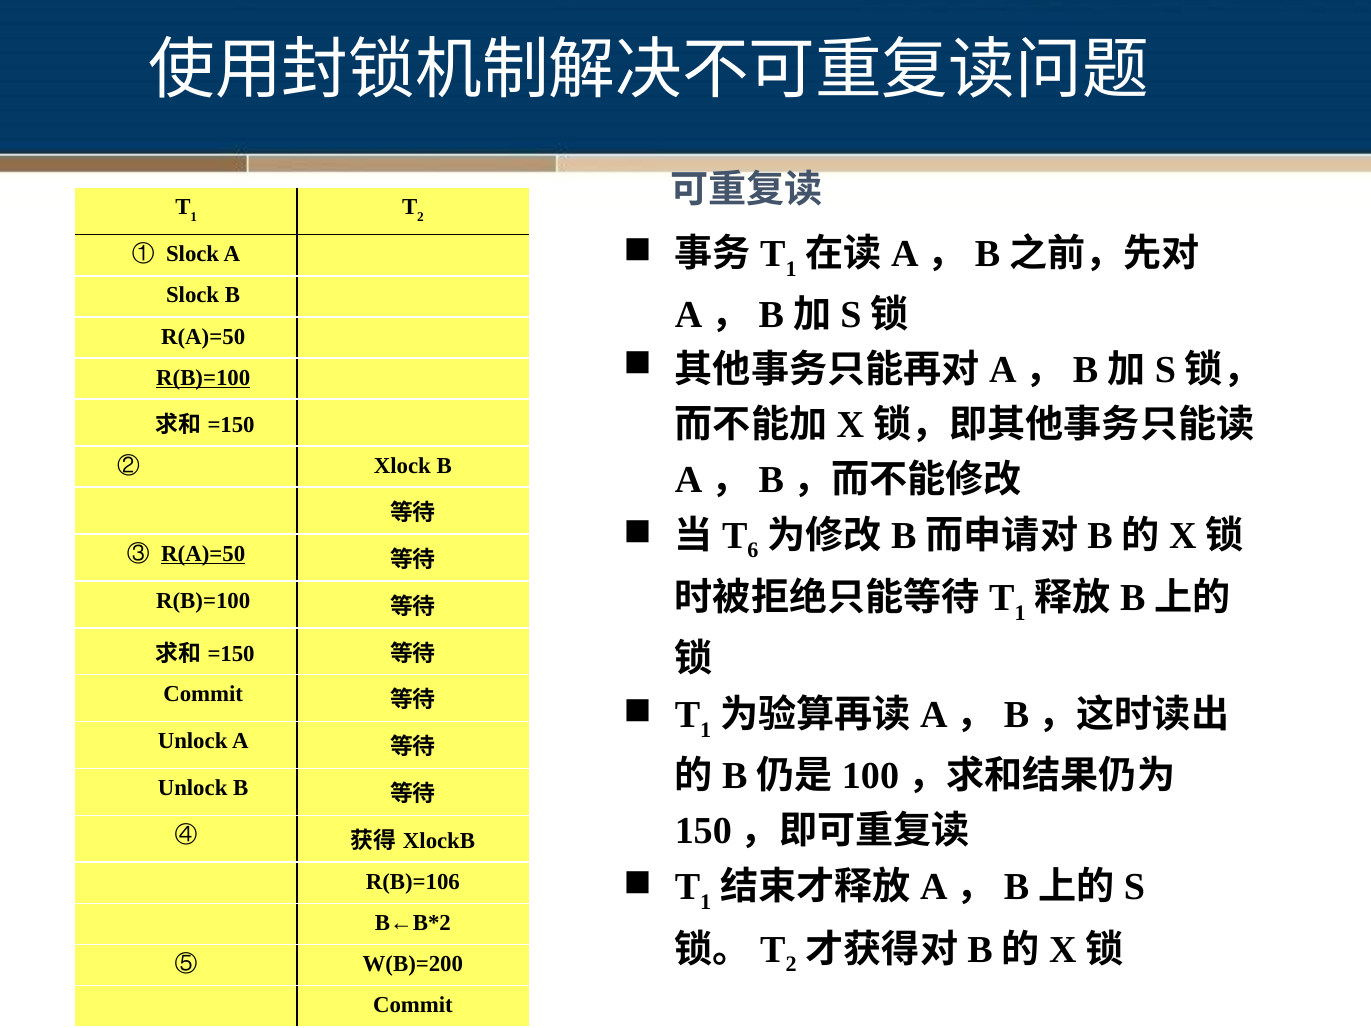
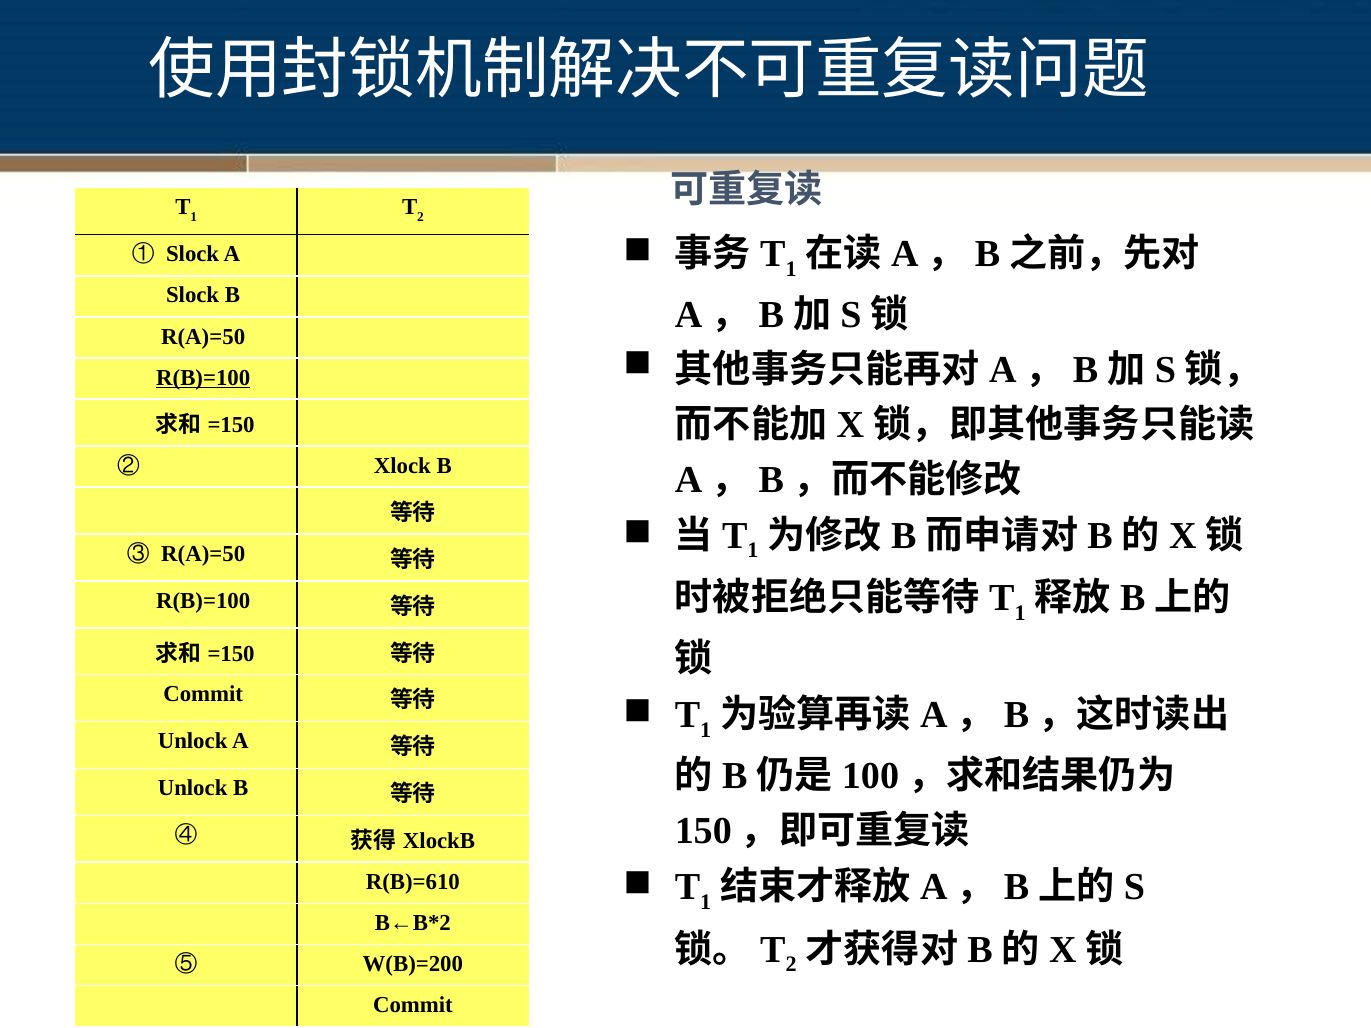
6 at (753, 551): 6 -> 1
R(A)=50 at (203, 554) underline: present -> none
R(B)=106: R(B)=106 -> R(B)=610
